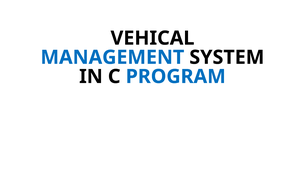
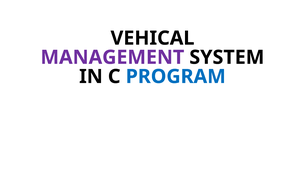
MANAGEMENT colour: blue -> purple
